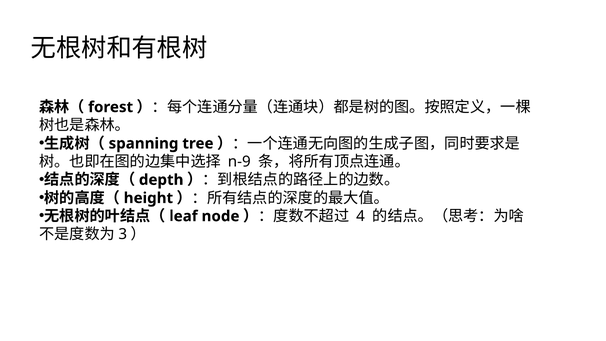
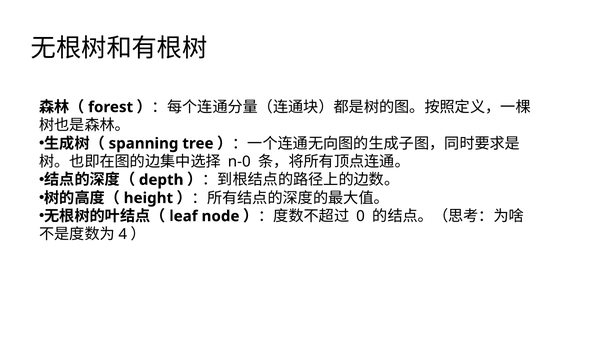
n-9: n-9 -> n-0
4: 4 -> 0
3: 3 -> 4
